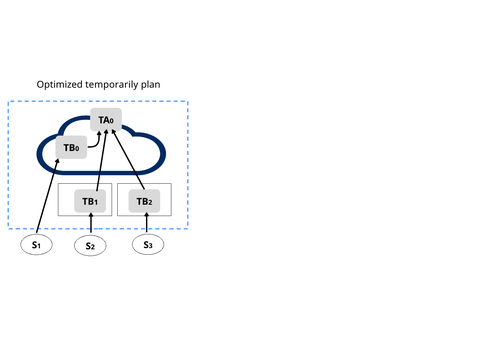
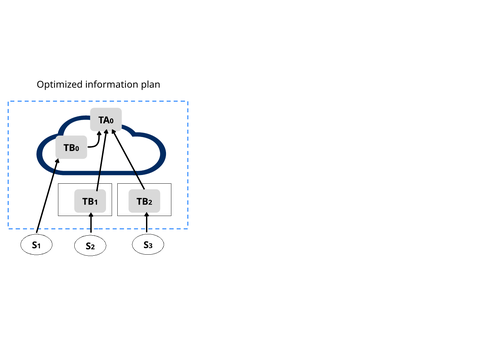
temporarily: temporarily -> information
